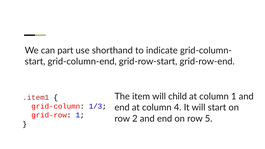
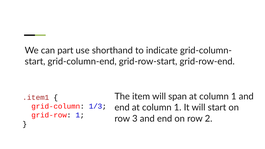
child: child -> span
end at column 4: 4 -> 1
2: 2 -> 3
5: 5 -> 2
